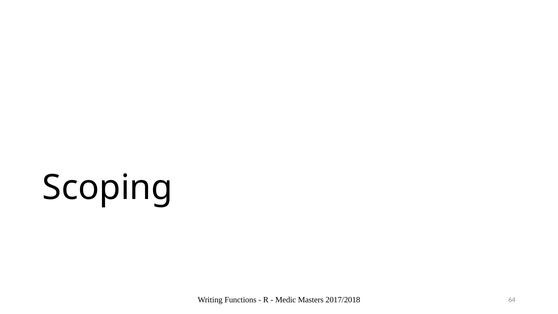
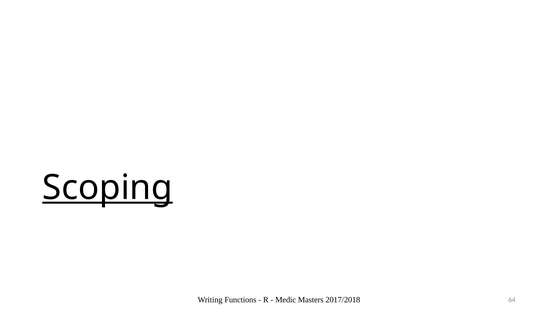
Scoping underline: none -> present
